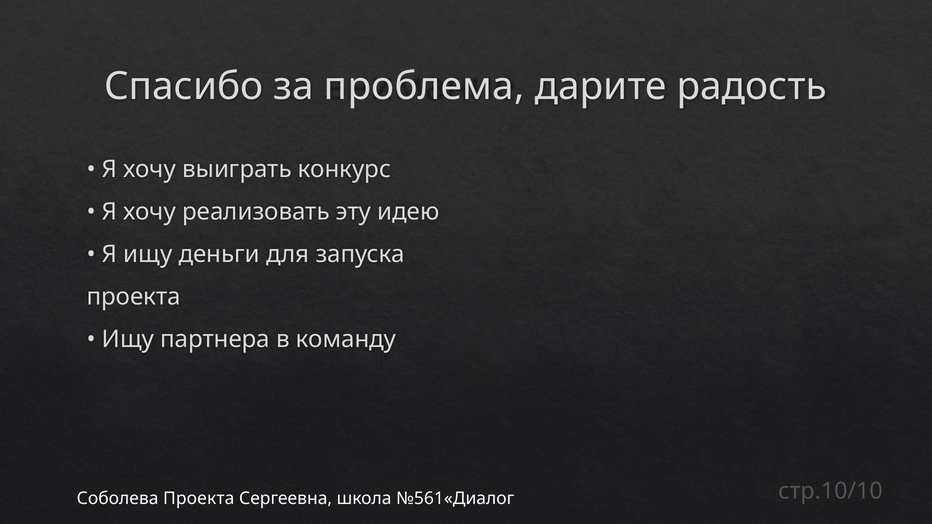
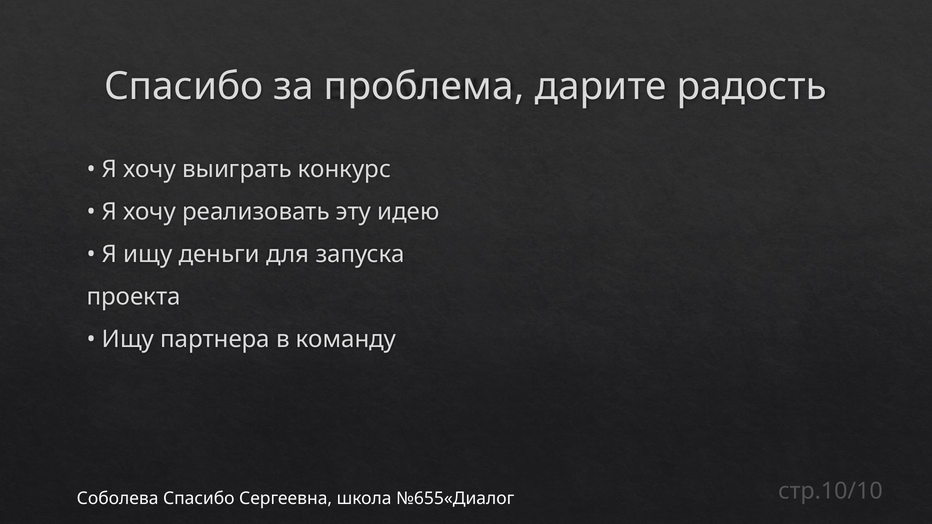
Соболева Проекта: Проекта -> Спасибо
№561«Диалог: №561«Диалог -> №655«Диалог
